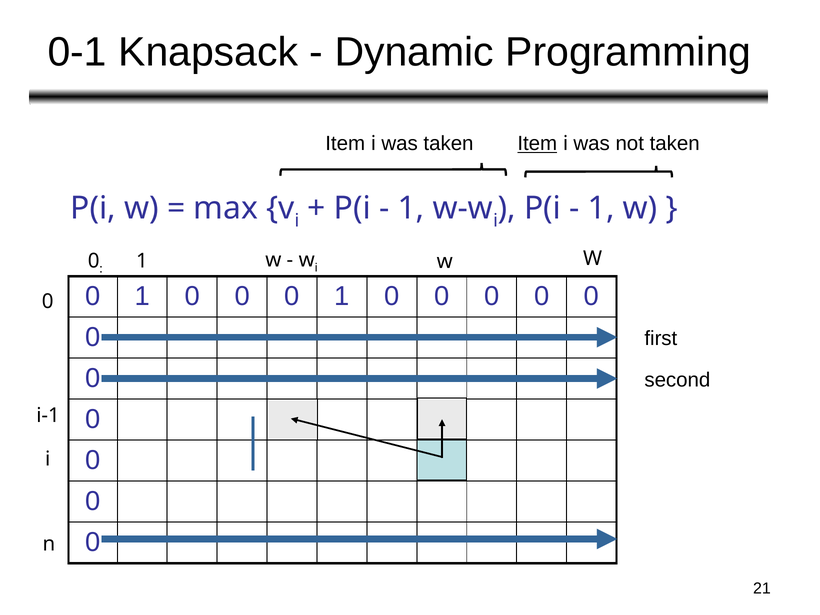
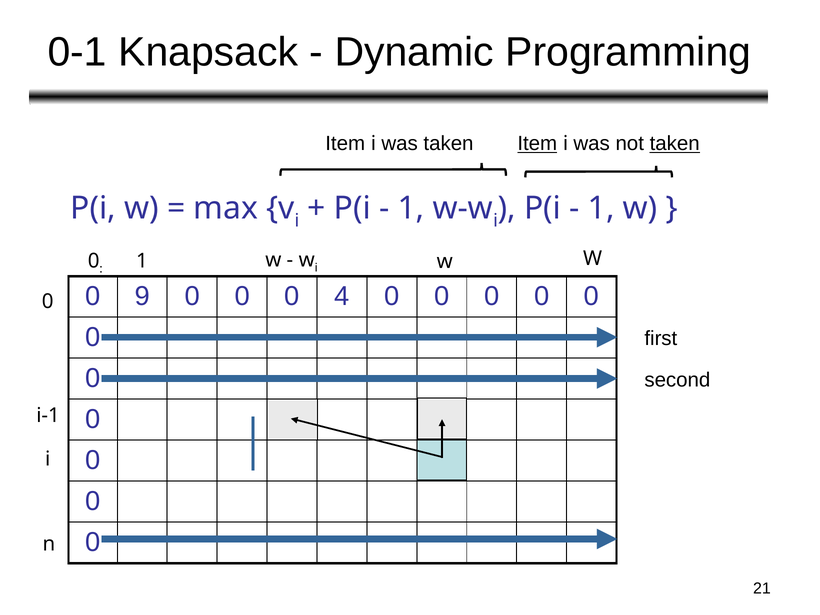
taken at (675, 144) underline: none -> present
1 at (142, 296): 1 -> 9
0 0 1: 1 -> 4
